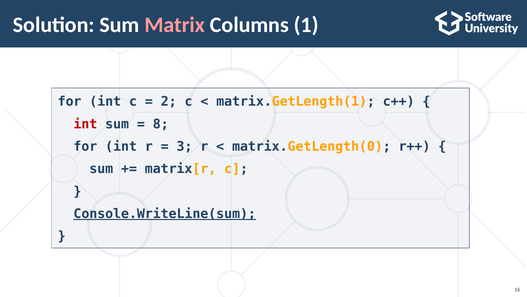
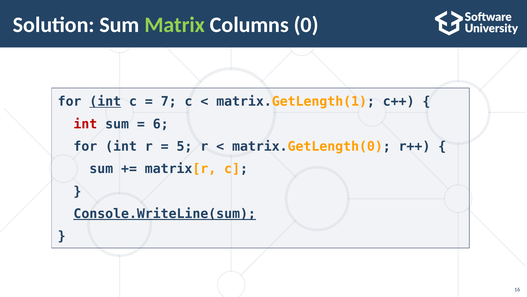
Matrix colour: pink -> light green
1: 1 -> 0
int at (105, 101) underline: none -> present
2: 2 -> 7
8: 8 -> 6
3: 3 -> 5
